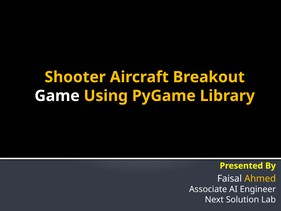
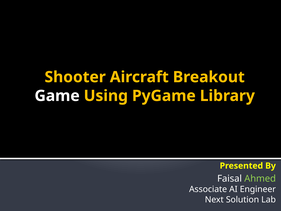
Ahmed colour: yellow -> light green
